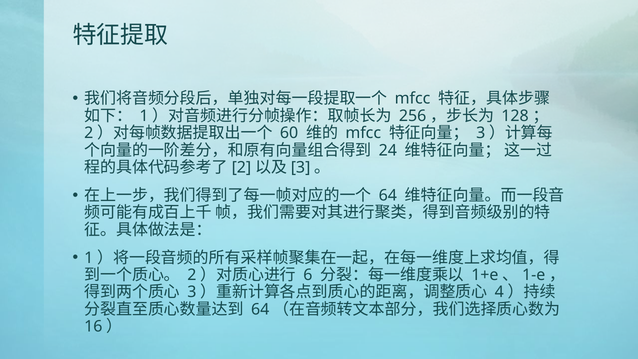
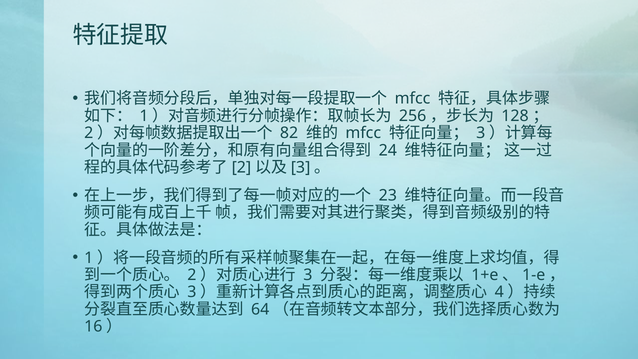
60: 60 -> 82
64 at (388, 195): 64 -> 23
6 at (308, 275): 6 -> 3
